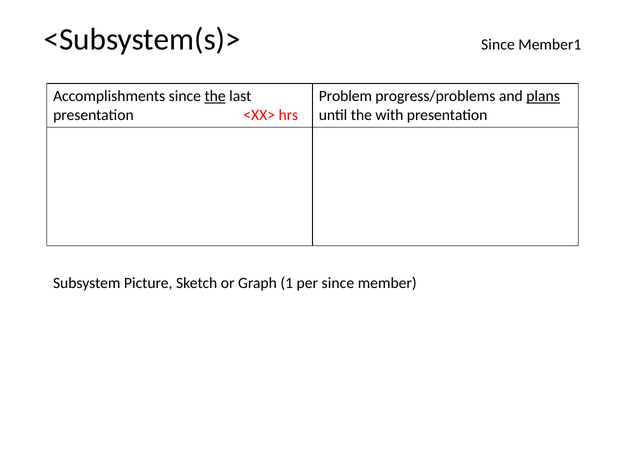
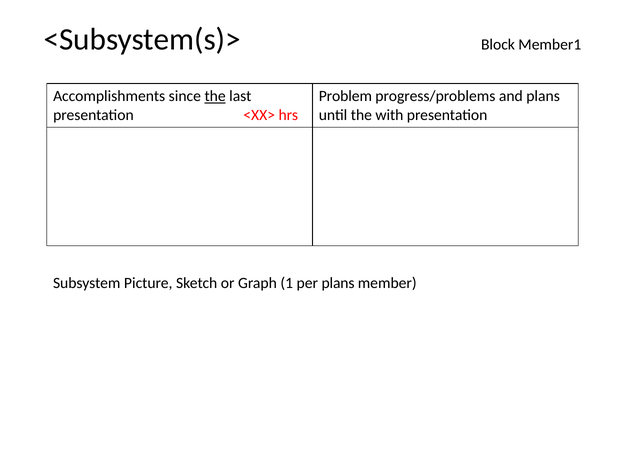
<Subsystem(s)> Since: Since -> Block
plans at (543, 96) underline: present -> none
per since: since -> plans
